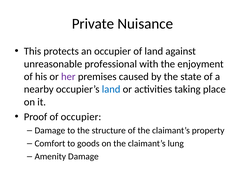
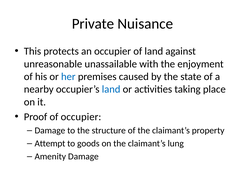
professional: professional -> unassailable
her colour: purple -> blue
Comfort: Comfort -> Attempt
